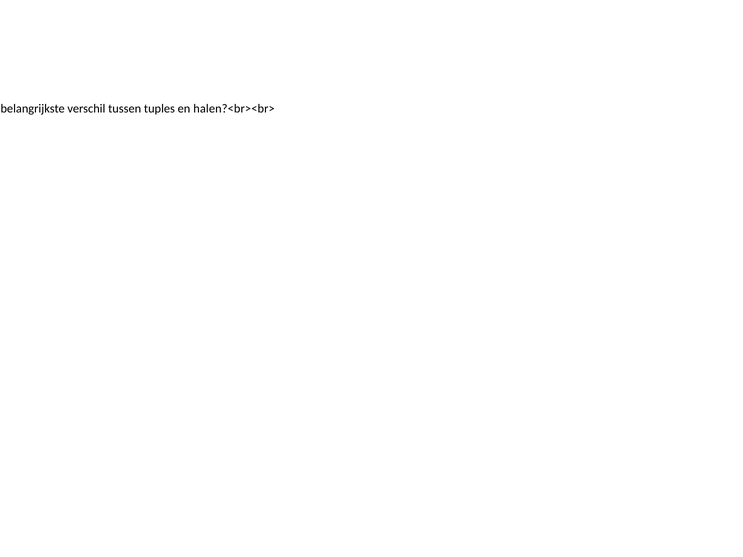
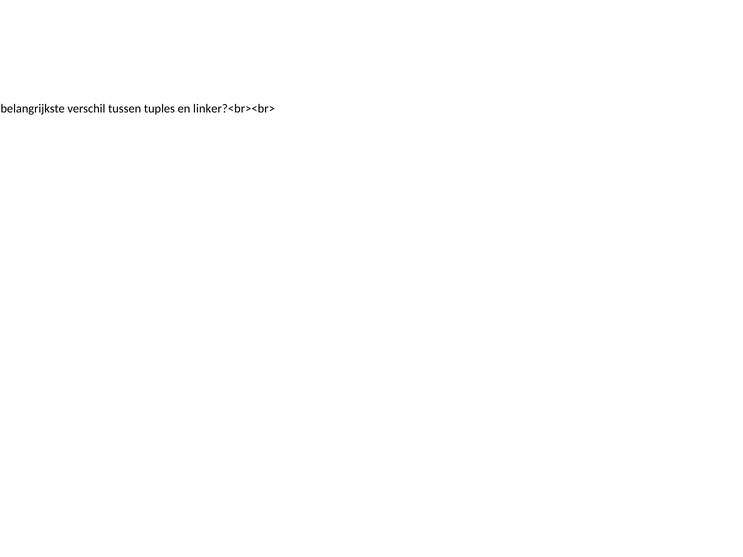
halen?<br><br>: halen?<br><br> -> linker?<br><br>
